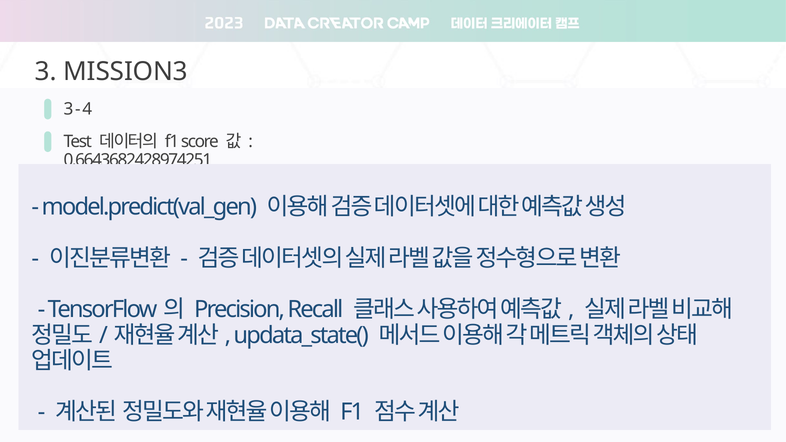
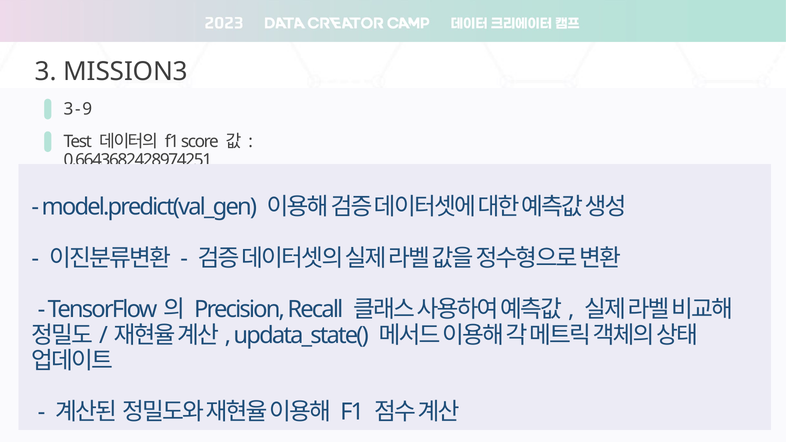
4: 4 -> 9
